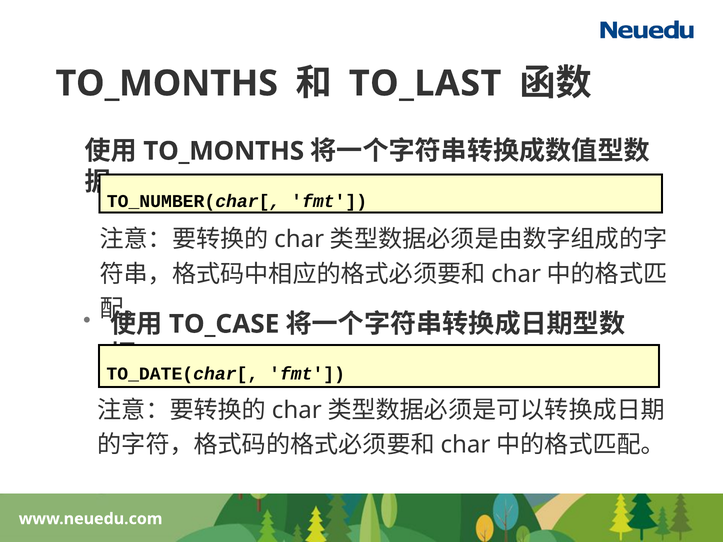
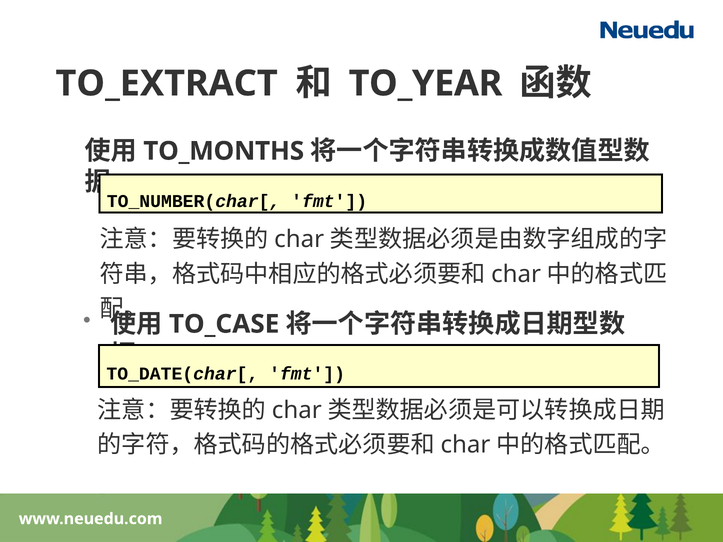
TO_MONTHS at (167, 84): TO_MONTHS -> TO_EXTRACT
TO_LAST: TO_LAST -> TO_YEAR
